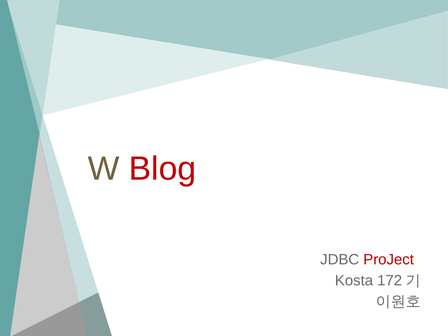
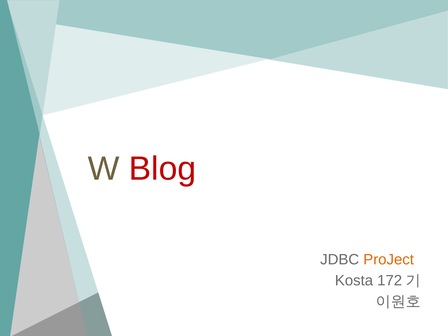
ProJect colour: red -> orange
